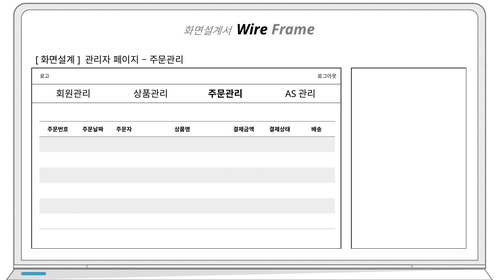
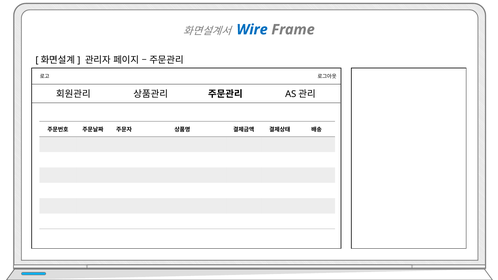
Wire colour: black -> blue
